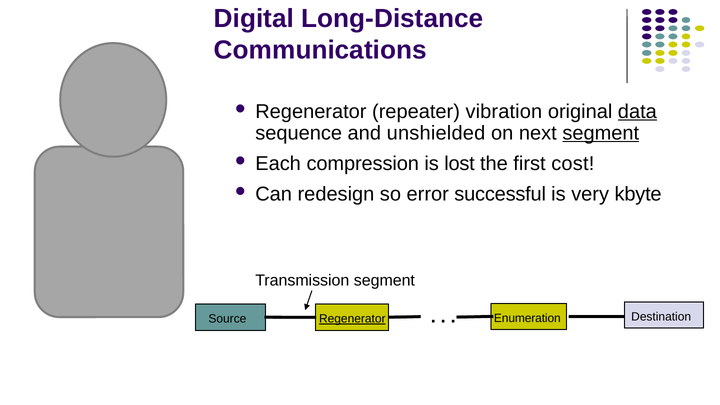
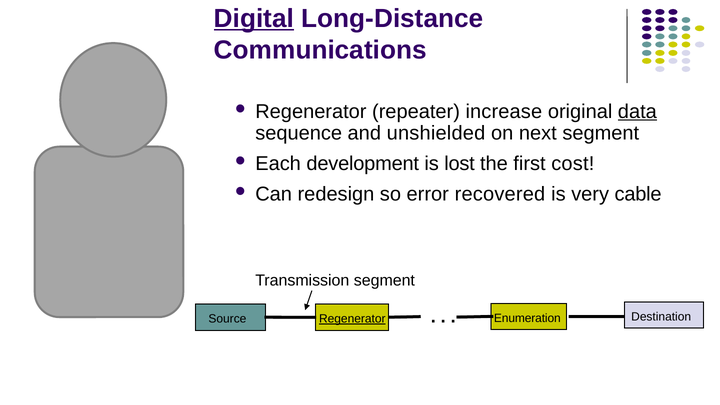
Digital underline: none -> present
vibration: vibration -> increase
segment at (601, 133) underline: present -> none
compression: compression -> development
successful: successful -> recovered
kbyte: kbyte -> cable
